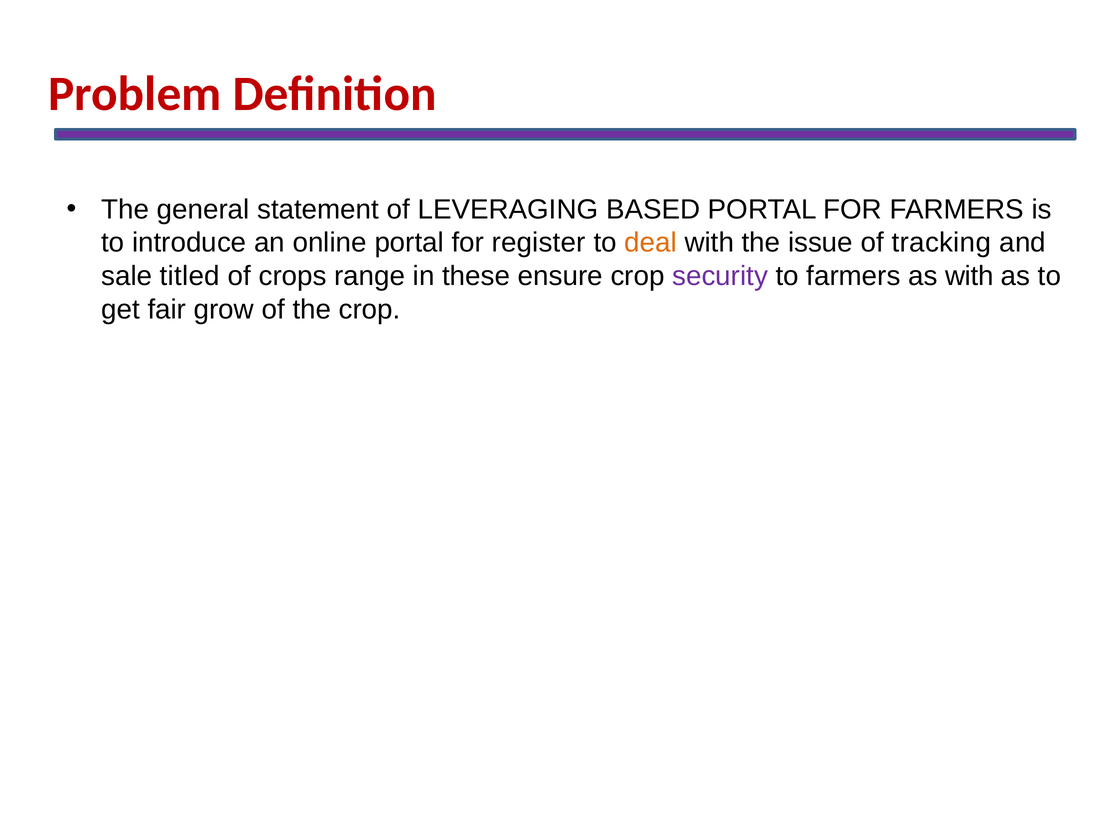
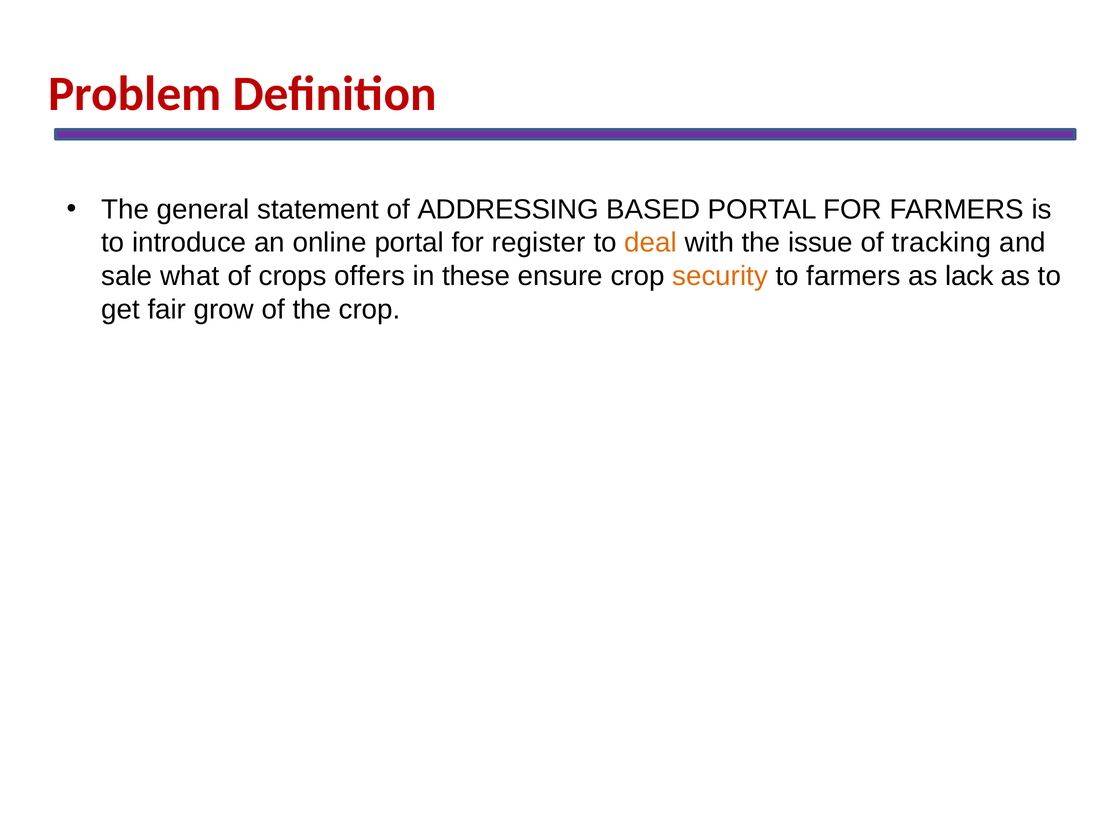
LEVERAGING: LEVERAGING -> ADDRESSING
titled: titled -> what
range: range -> offers
security colour: purple -> orange
as with: with -> lack
